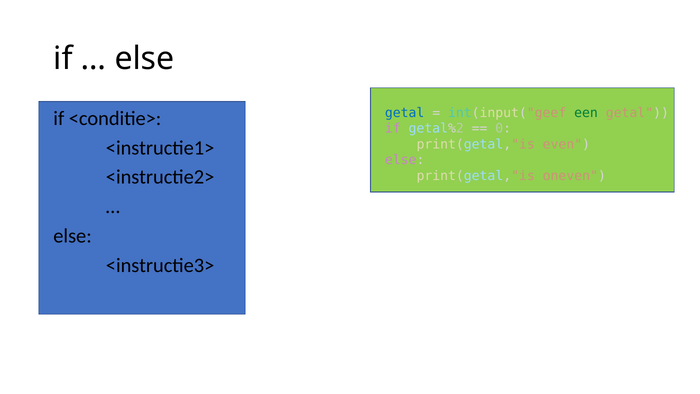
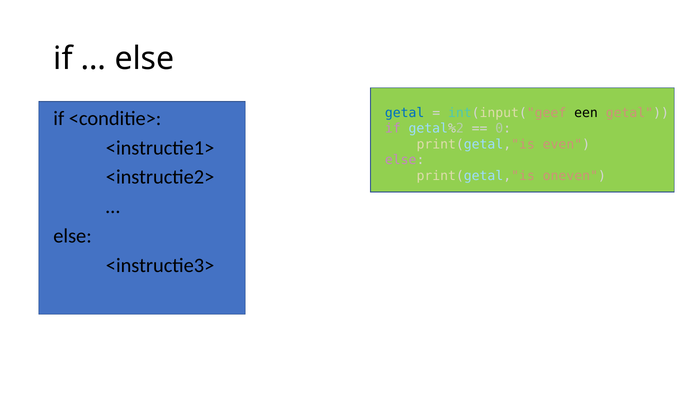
een colour: green -> black
